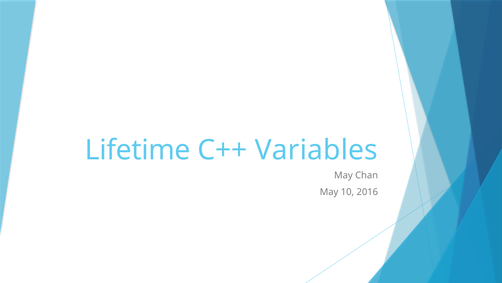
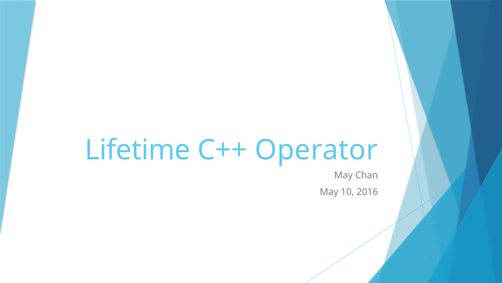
Variables: Variables -> Operator
